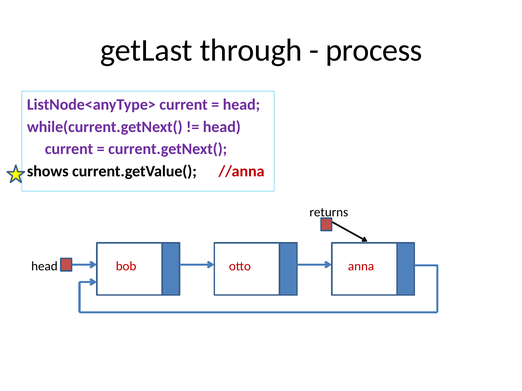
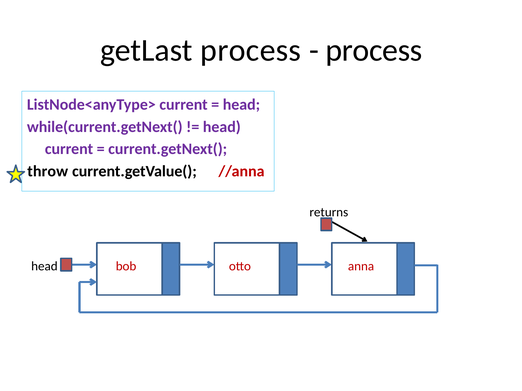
getLast through: through -> process
shows: shows -> throw
